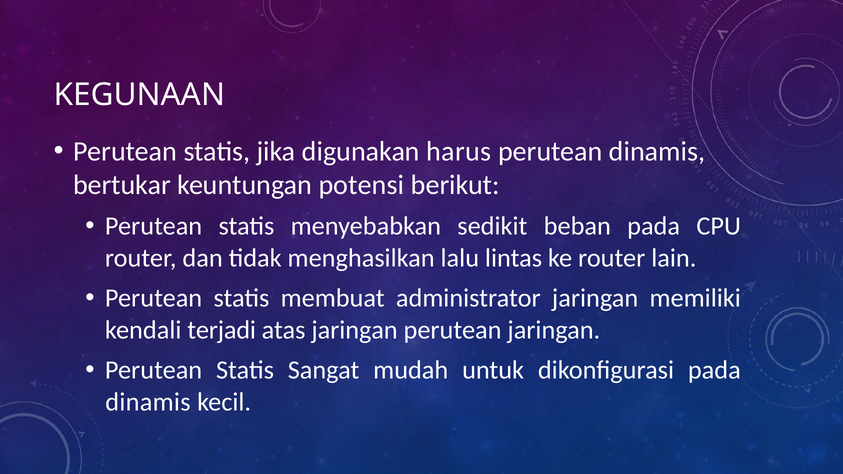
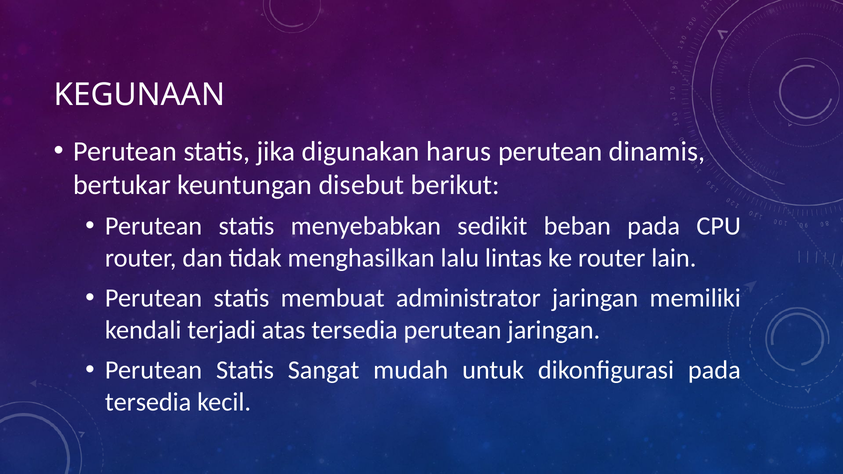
potensi: potensi -> disebut
atas jaringan: jaringan -> tersedia
dinamis at (148, 402): dinamis -> tersedia
